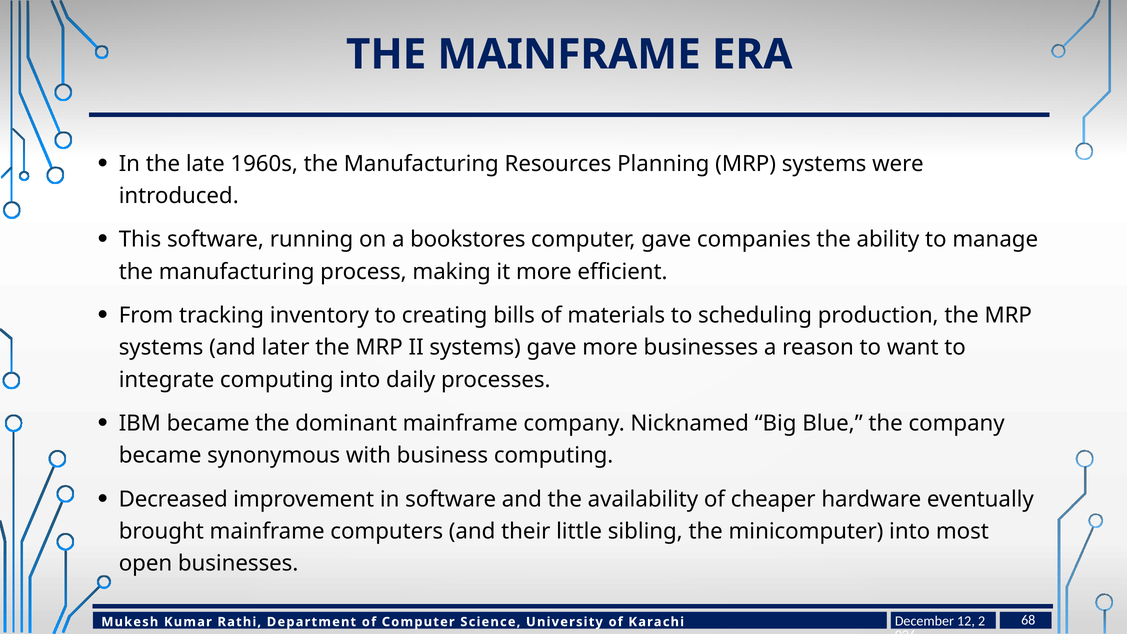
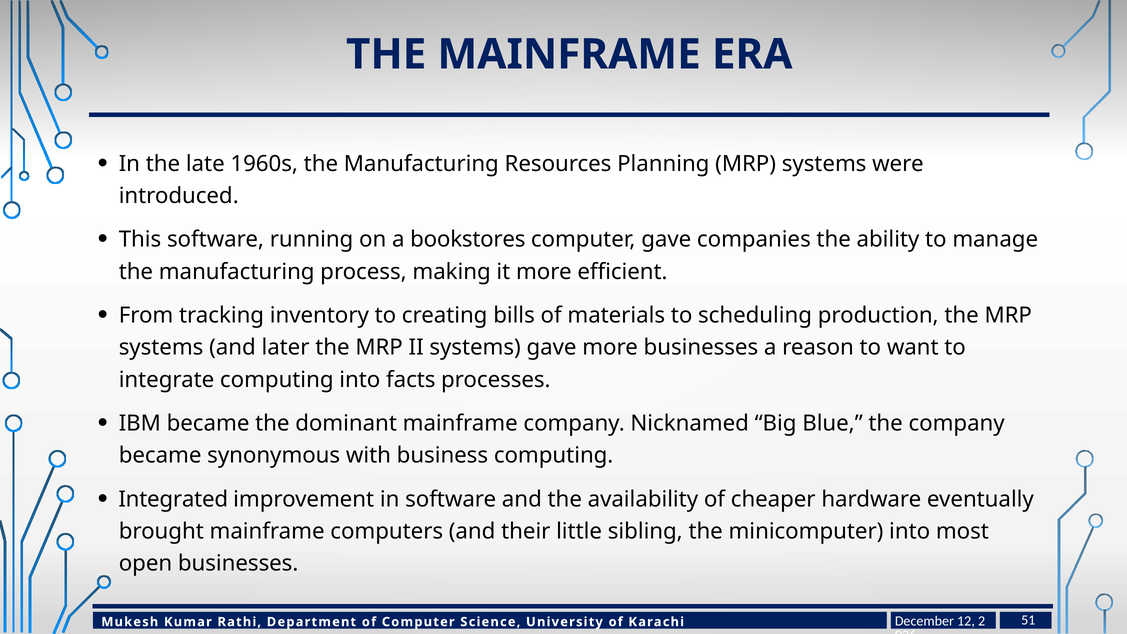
daily: daily -> facts
Decreased: Decreased -> Integrated
68: 68 -> 51
